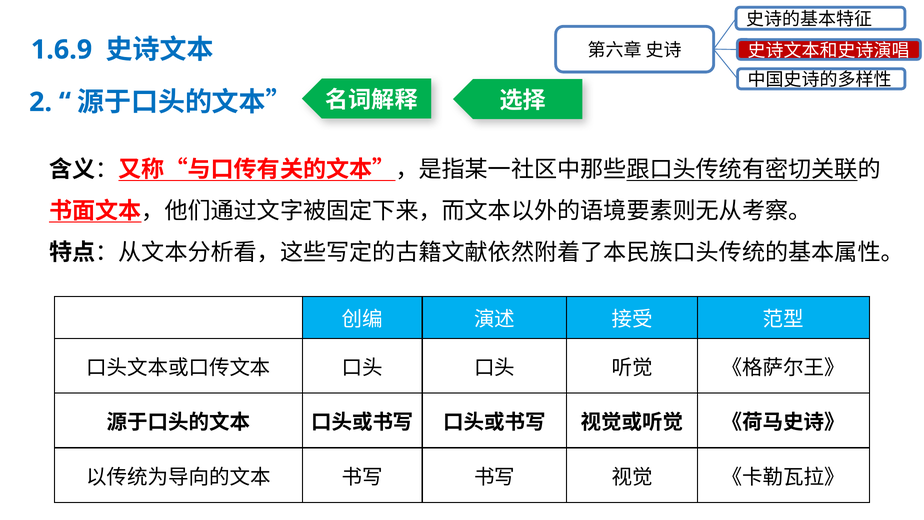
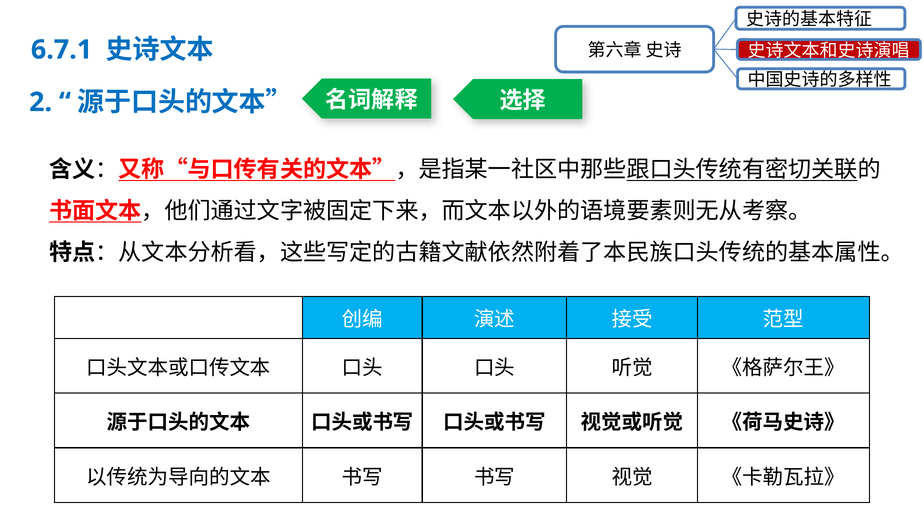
1.6.9: 1.6.9 -> 6.7.1
